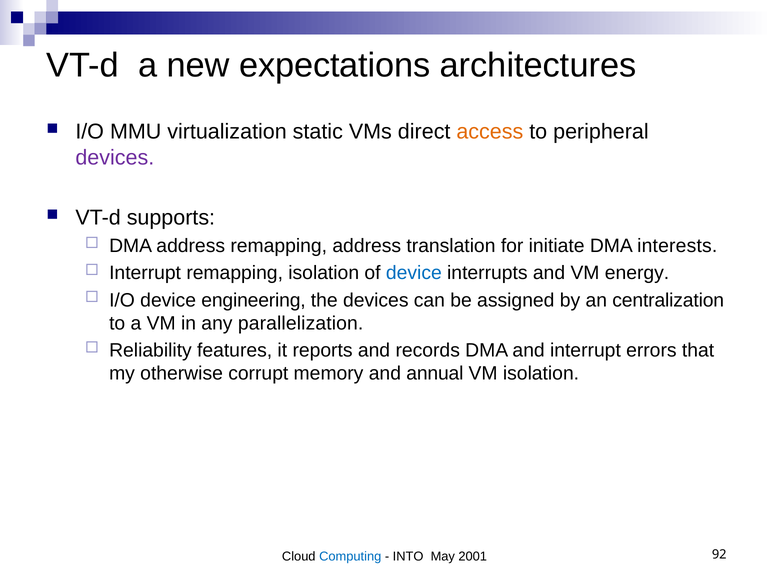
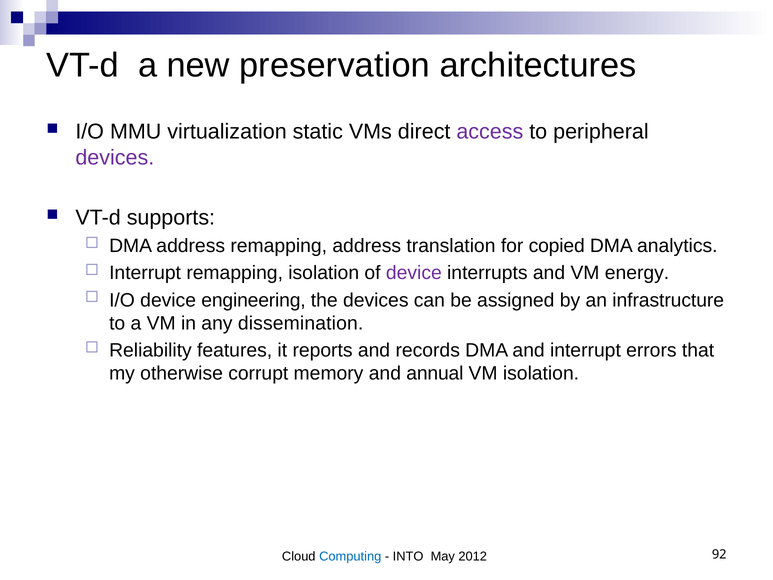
expectations: expectations -> preservation
access colour: orange -> purple
initiate: initiate -> copied
interests: interests -> analytics
device at (414, 273) colour: blue -> purple
centralization: centralization -> infrastructure
parallelization: parallelization -> dissemination
2001: 2001 -> 2012
